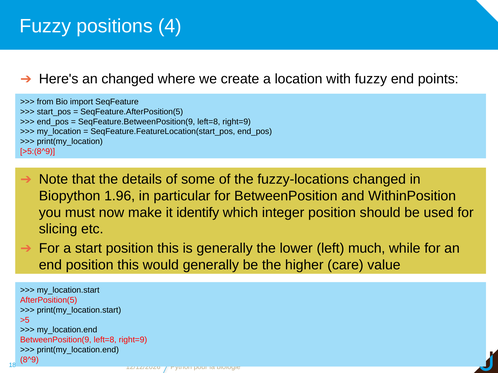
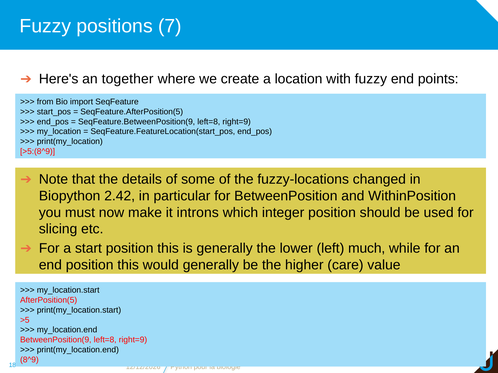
4: 4 -> 7
an changed: changed -> together
1.96: 1.96 -> 2.42
identify: identify -> introns
